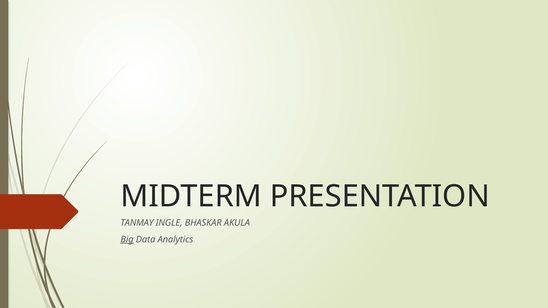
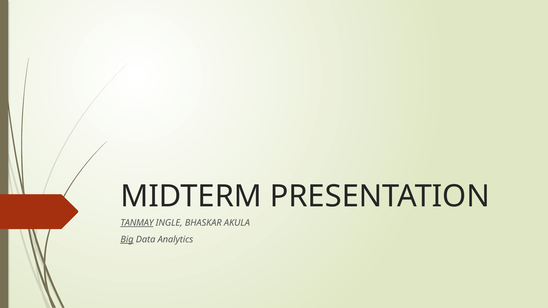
TANMAY underline: none -> present
